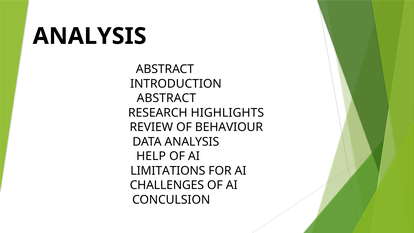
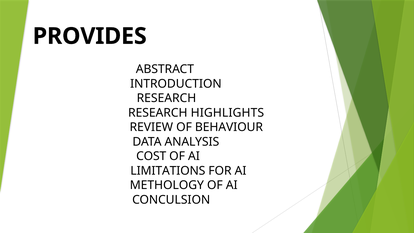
ANALYSIS at (90, 36): ANALYSIS -> PROVIDES
ABSTRACT at (166, 98): ABSTRACT -> RESEARCH
HELP: HELP -> COST
CHALLENGES: CHALLENGES -> METHOLOGY
